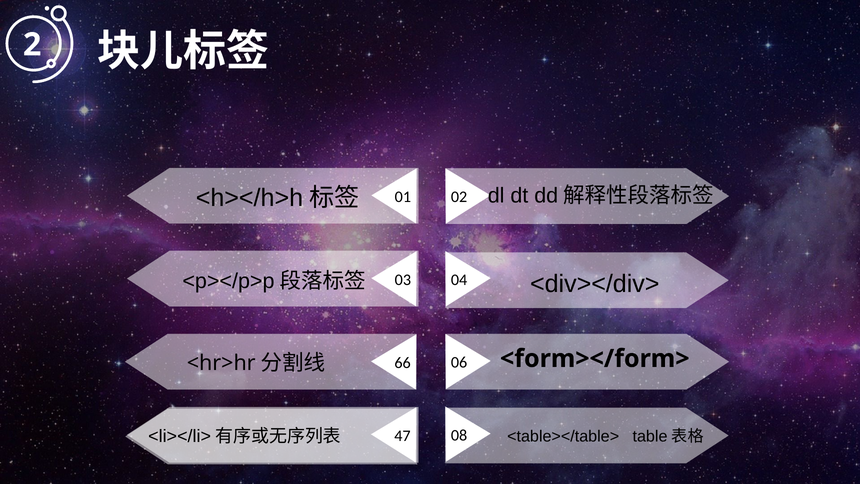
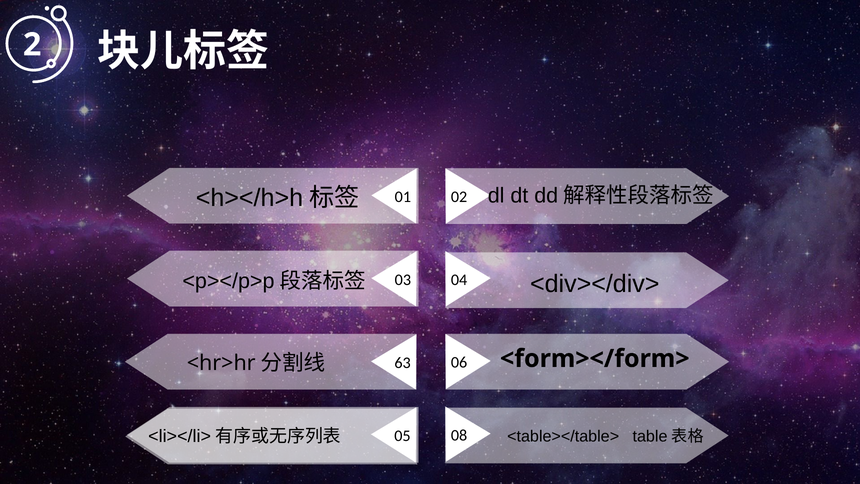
66: 66 -> 63
47: 47 -> 05
